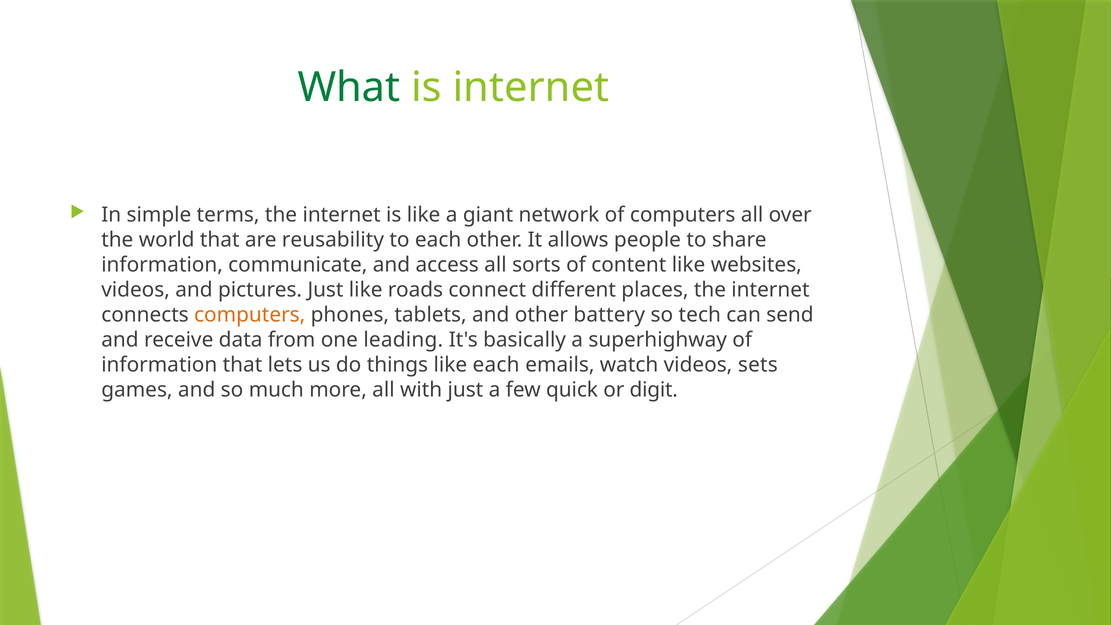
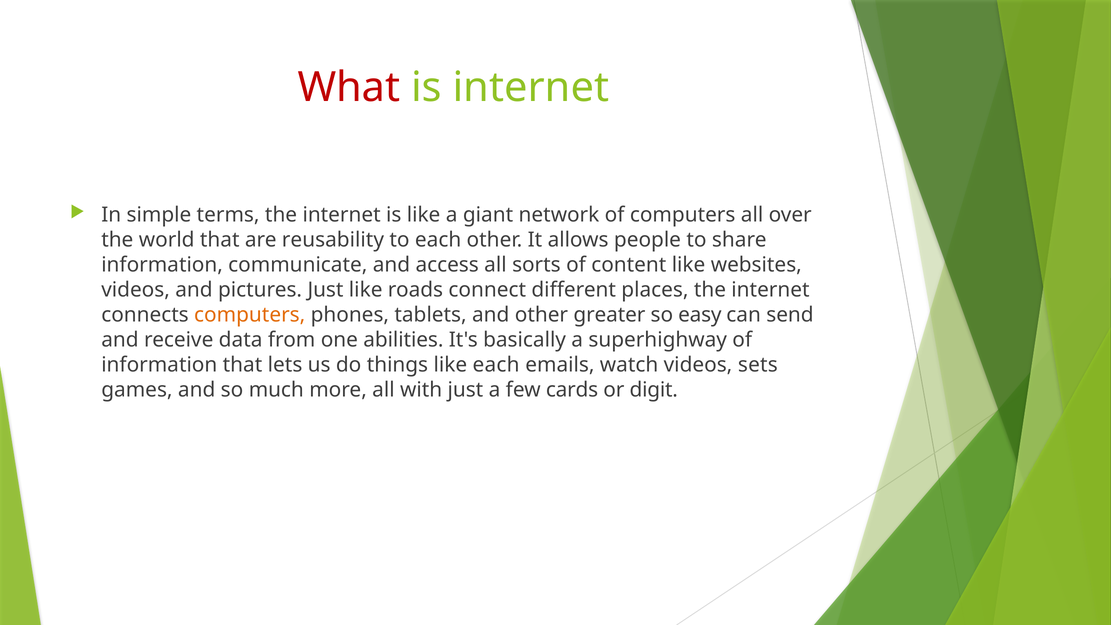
What colour: green -> red
battery: battery -> greater
tech: tech -> easy
leading: leading -> abilities
quick: quick -> cards
